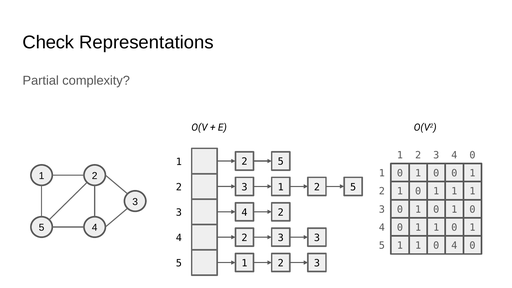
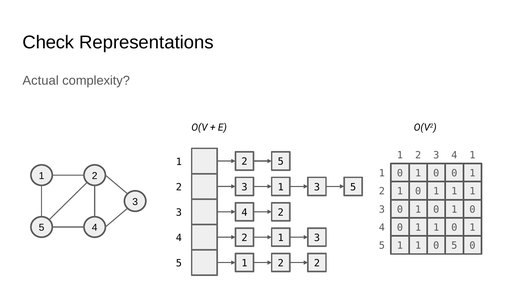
Partial: Partial -> Actual
4 0: 0 -> 1
2 at (317, 187): 2 -> 3
3 at (281, 238): 3 -> 1
0 4: 4 -> 5
3 at (317, 263): 3 -> 2
